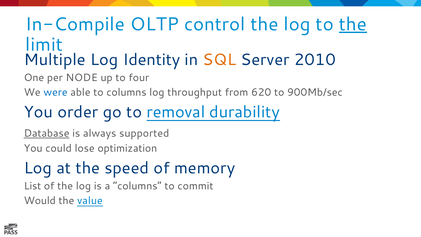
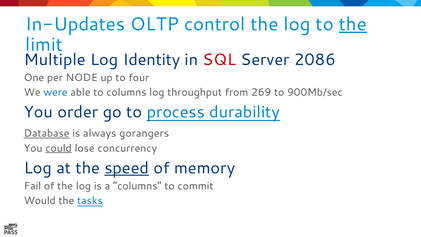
In-Compile: In-Compile -> In-Updates
SQL colour: orange -> red
2010: 2010 -> 2086
620: 620 -> 269
removal: removal -> process
supported: supported -> gorangers
could underline: none -> present
optimization: optimization -> concurrency
speed underline: none -> present
List: List -> Fail
value: value -> tasks
